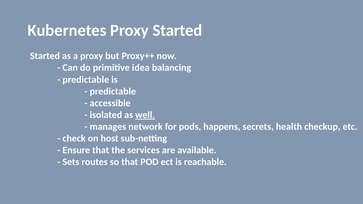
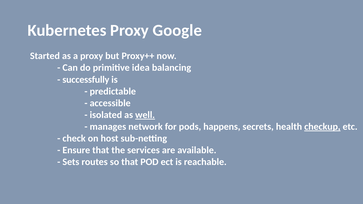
Proxy Started: Started -> Google
predictable at (86, 80): predictable -> successfully
checkup underline: none -> present
